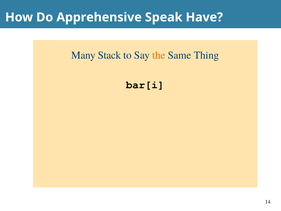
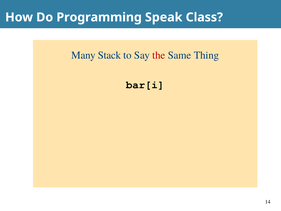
Apprehensive: Apprehensive -> Programming
Have: Have -> Class
the colour: orange -> red
